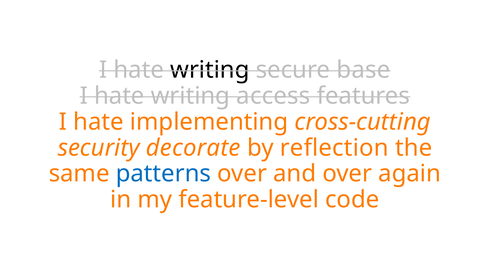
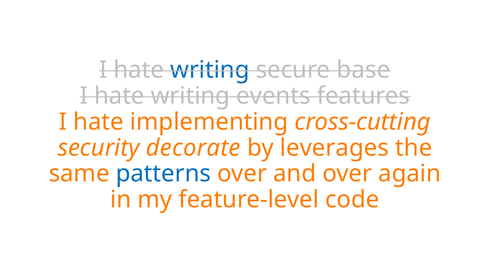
writing at (210, 70) colour: black -> blue
access: access -> events
reflection: reflection -> leverages
